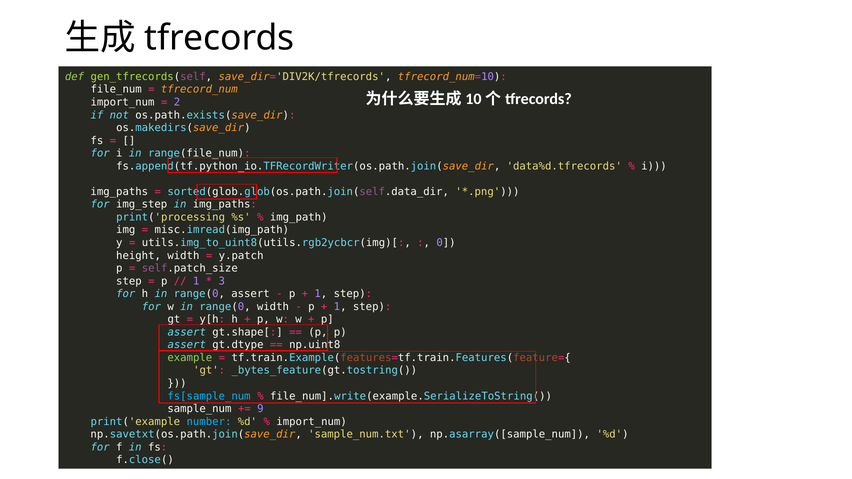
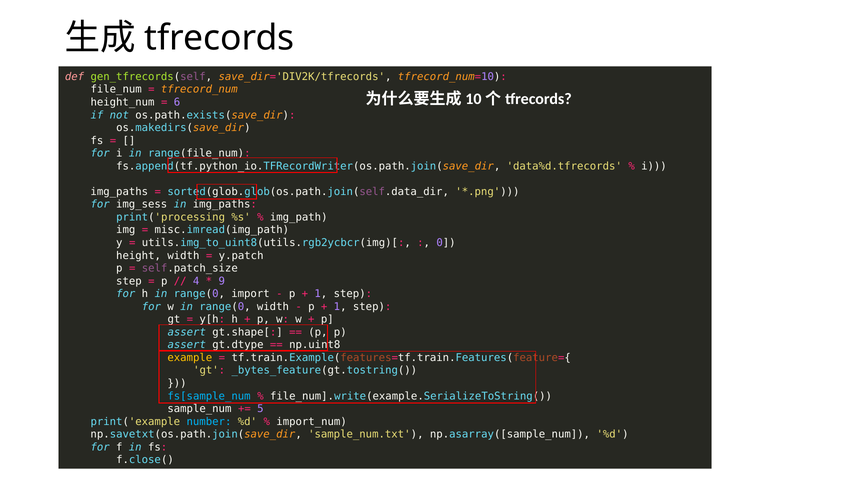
def colour: light green -> pink
import_num at (123, 102): import_num -> height_num
2: 2 -> 6
img_step: img_step -> img_sess
1 at (196, 281): 1 -> 4
3: 3 -> 9
range(0 assert: assert -> import
example colour: light green -> yellow
9: 9 -> 5
